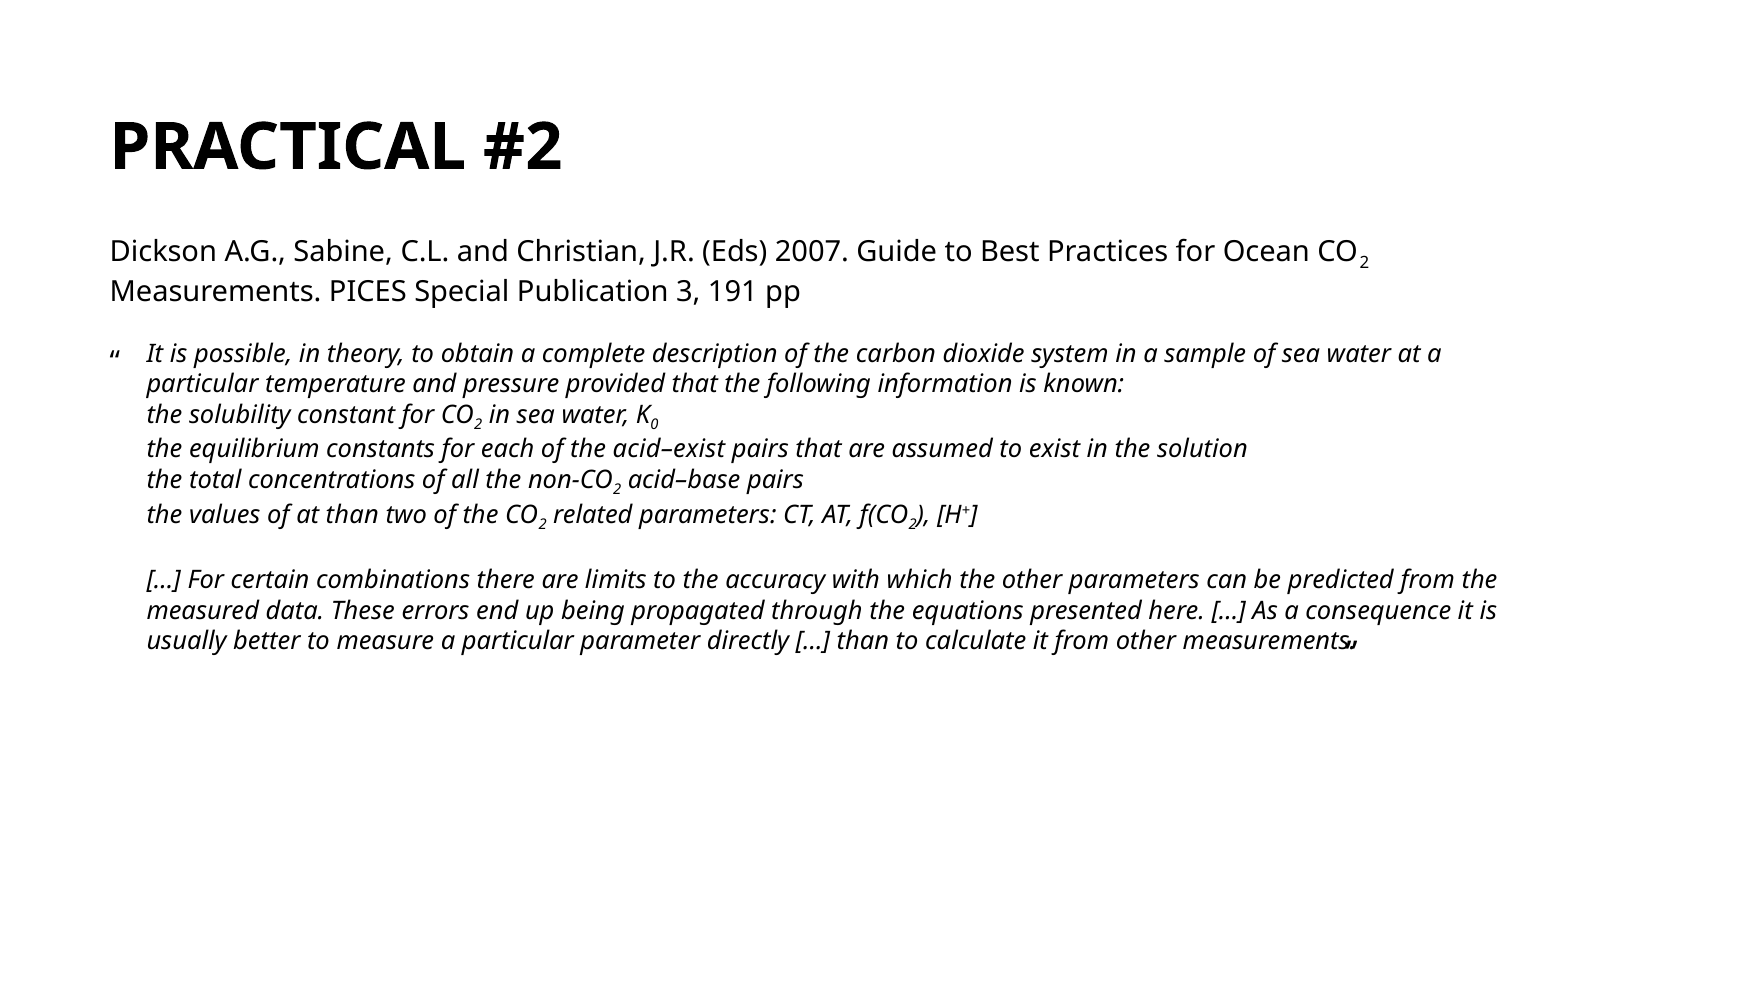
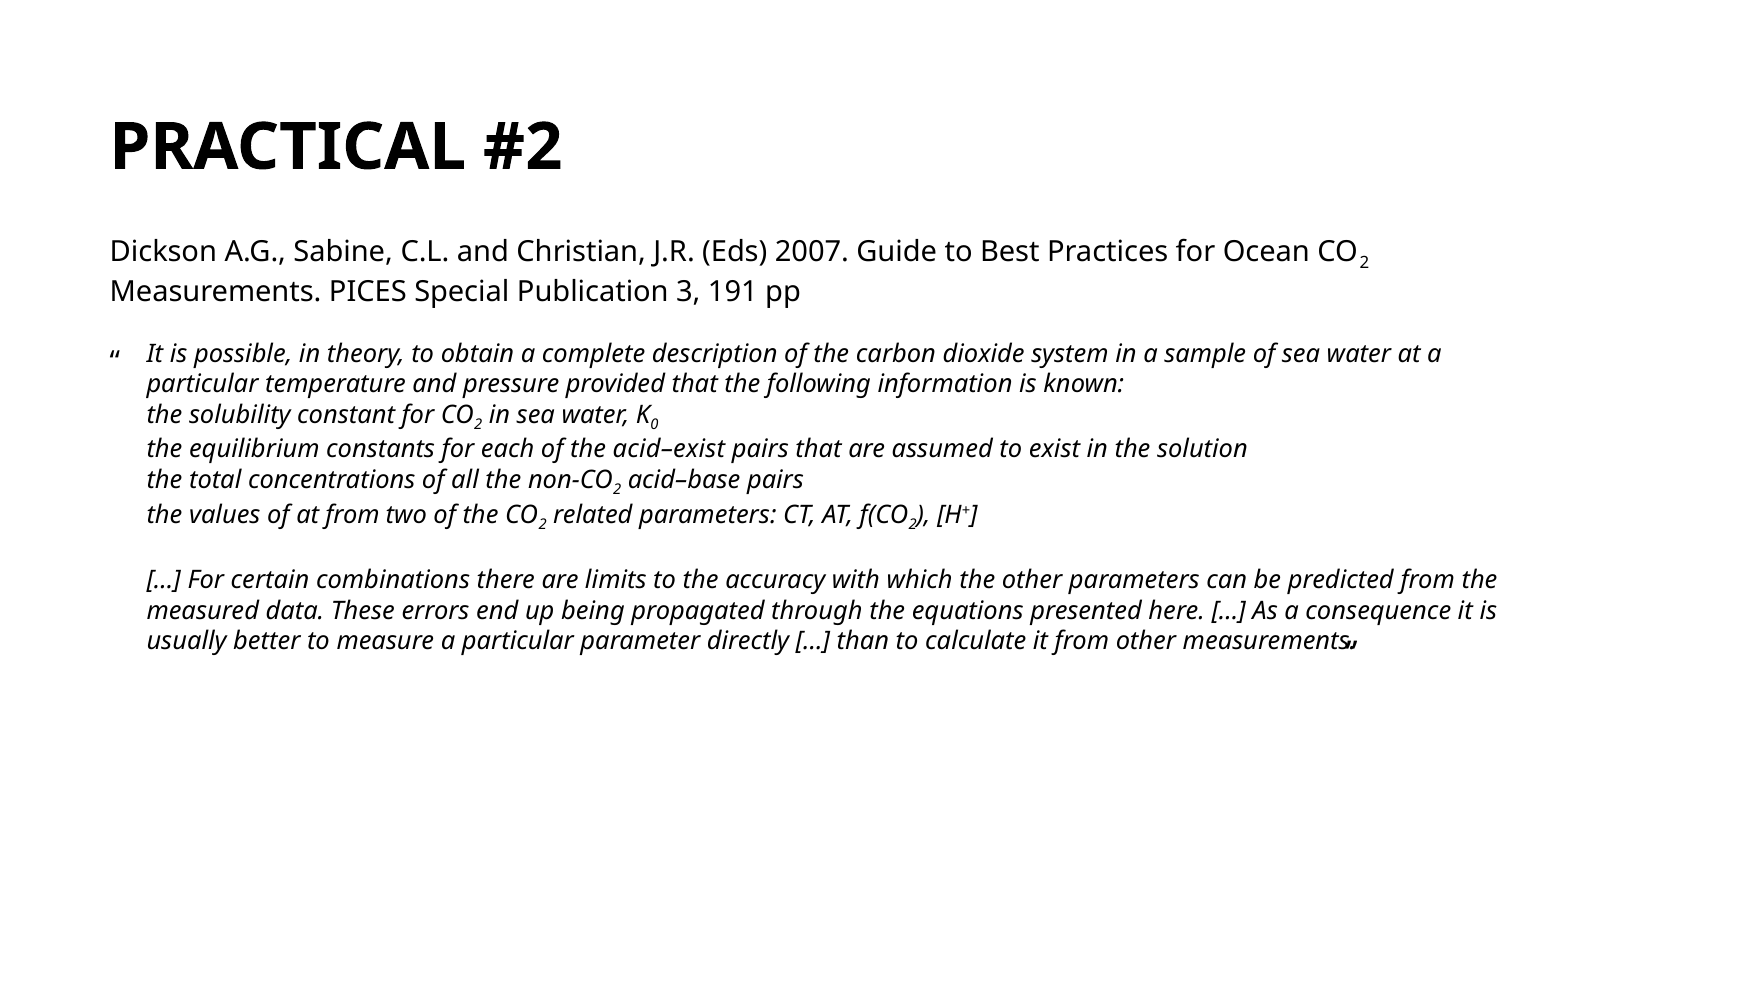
at than: than -> from
